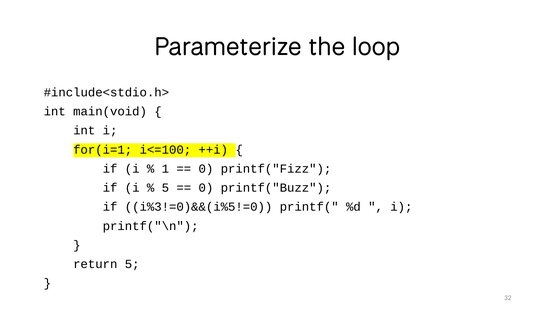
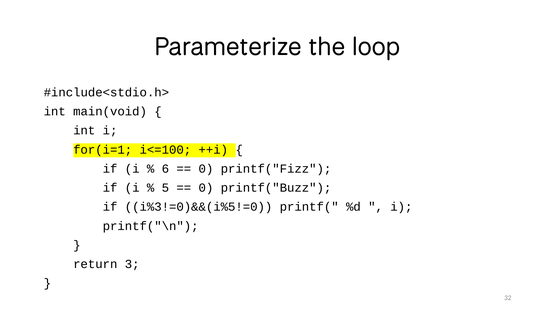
1: 1 -> 6
return 5: 5 -> 3
